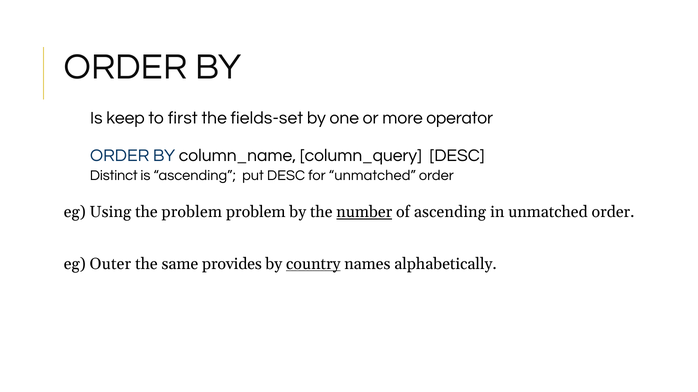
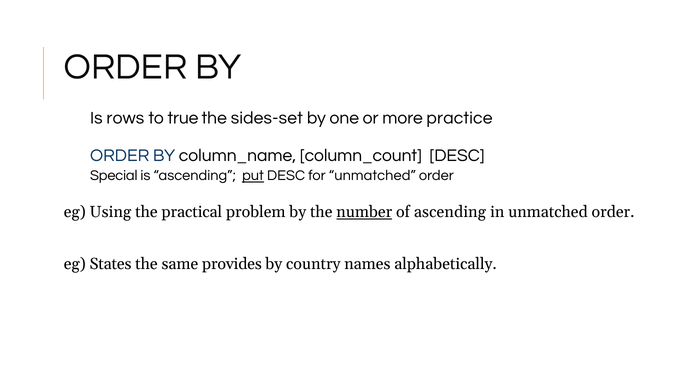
keep: keep -> rows
first: first -> true
fields-set: fields-set -> sides-set
operator: operator -> practice
column_query: column_query -> column_count
Distinct: Distinct -> Special
put underline: none -> present
the problem: problem -> practical
Outer: Outer -> States
country at (313, 264) underline: present -> none
